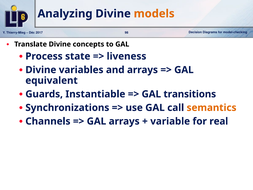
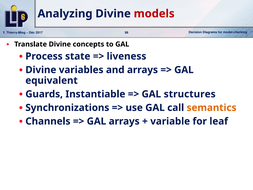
models colour: orange -> red
transitions: transitions -> structures
real: real -> leaf
